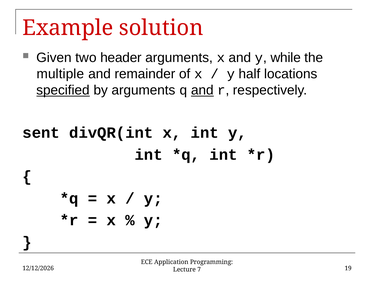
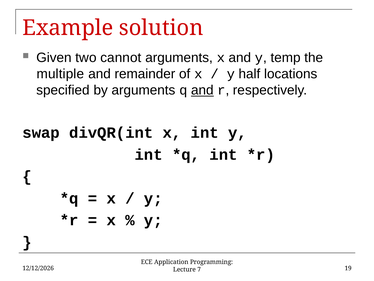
header: header -> cannot
while: while -> temp
specified underline: present -> none
sent: sent -> swap
